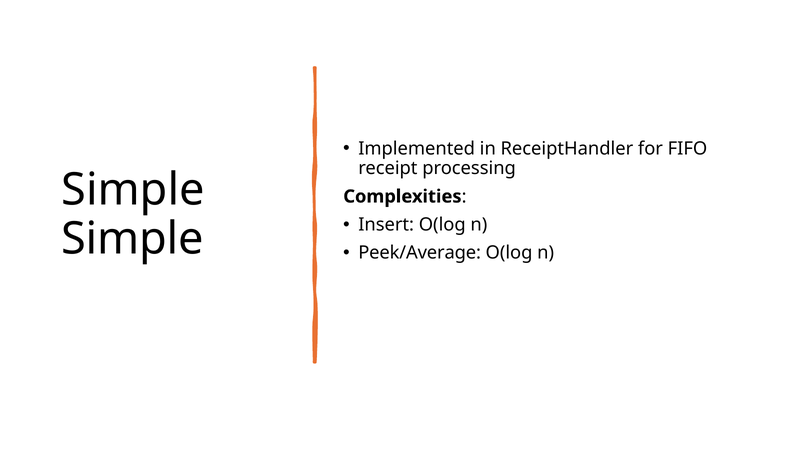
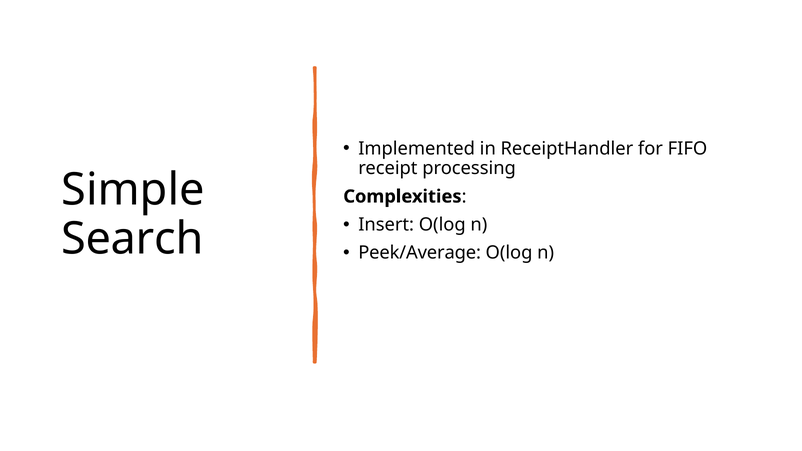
Simple at (132, 239): Simple -> Search
